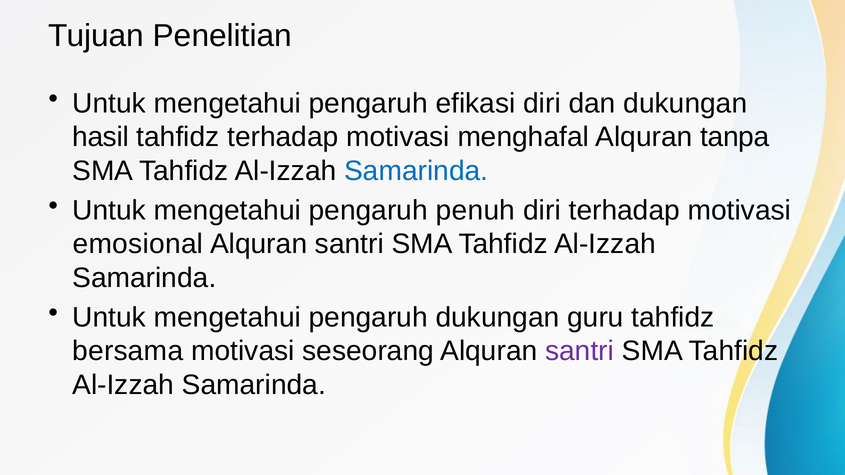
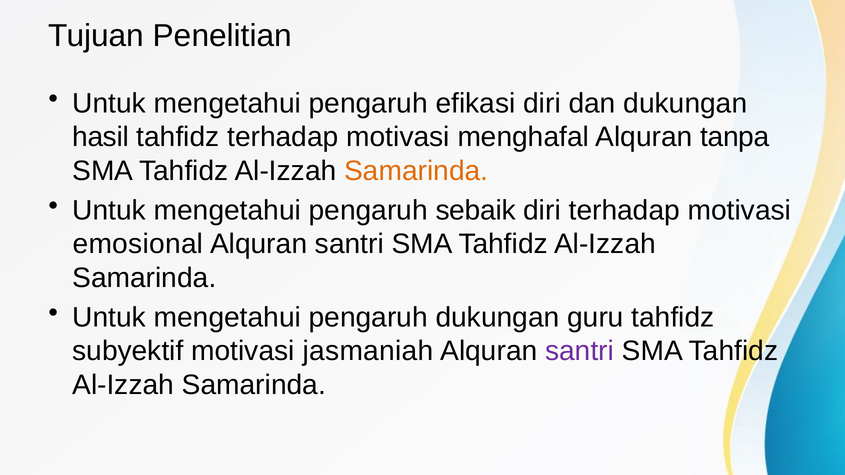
Samarinda at (416, 171) colour: blue -> orange
penuh: penuh -> sebaik
bersama: bersama -> subyektif
seseorang: seseorang -> jasmaniah
